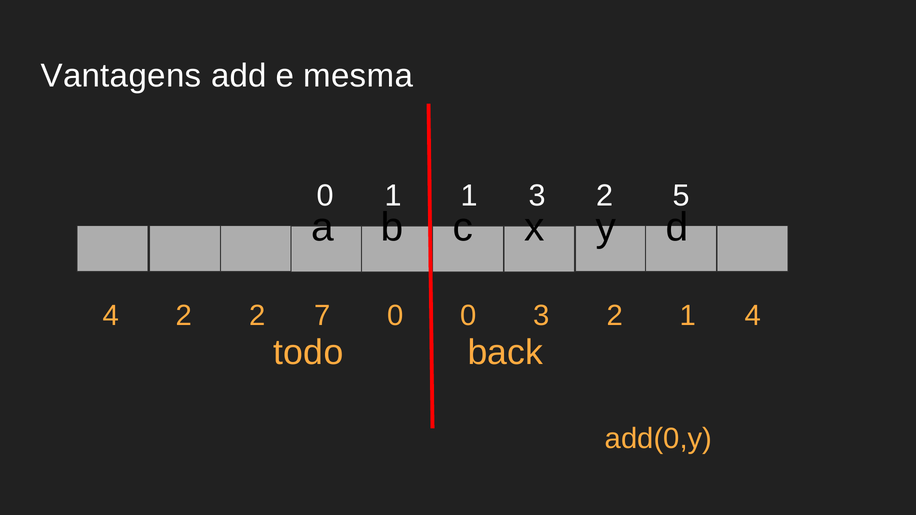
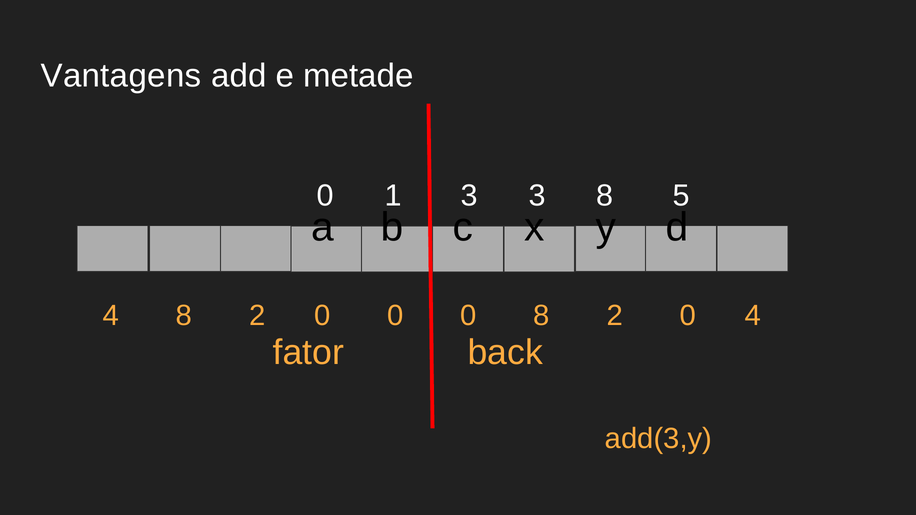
mesma: mesma -> metade
1 1: 1 -> 3
2 at (605, 196): 2 -> 8
4 2: 2 -> 8
7 at (322, 316): 7 -> 0
0 3: 3 -> 8
1 at (688, 316): 1 -> 0
todo: todo -> fator
add(0,y: add(0,y -> add(3,y
